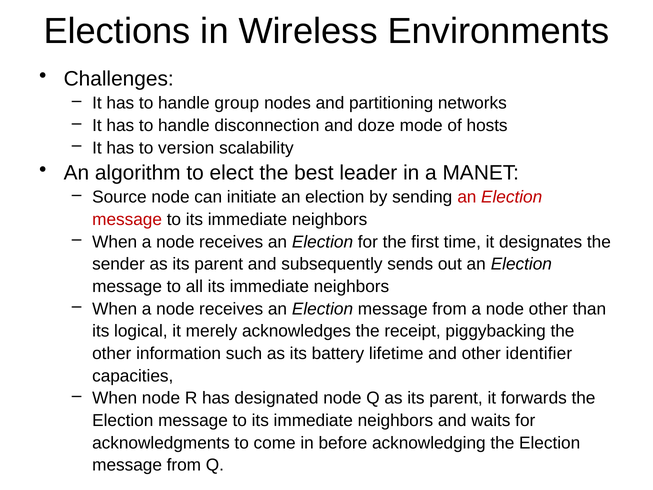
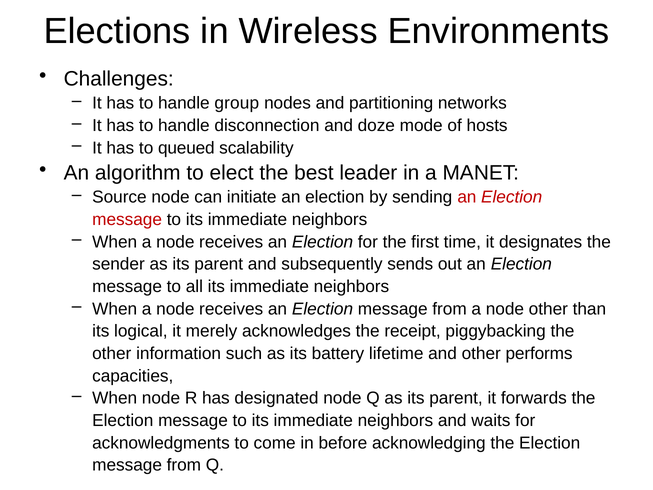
version: version -> queued
identifier: identifier -> performs
